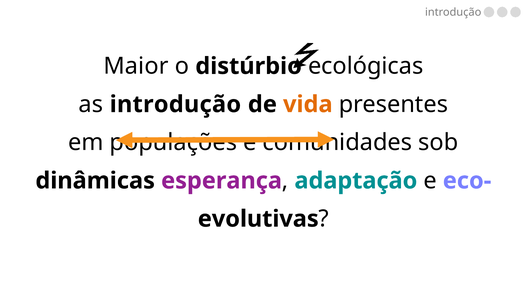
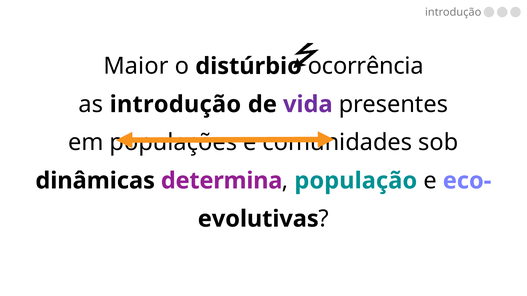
ecológicas: ecológicas -> ocorrência
vida colour: orange -> purple
esperança: esperança -> determina
adaptação: adaptação -> população
